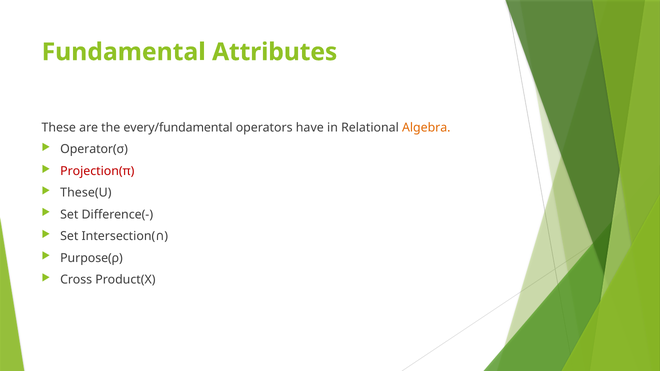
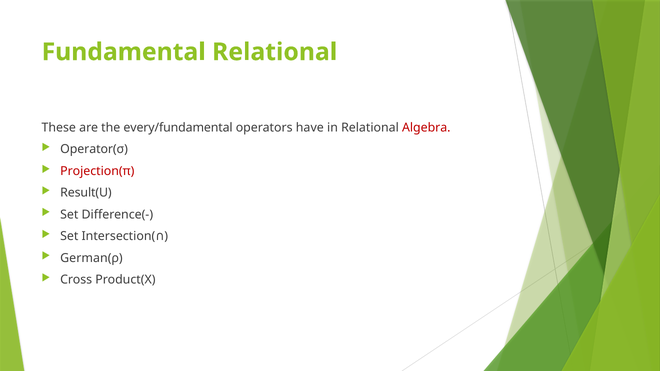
Fundamental Attributes: Attributes -> Relational
Algebra colour: orange -> red
These(U: These(U -> Result(U
Purpose(ρ: Purpose(ρ -> German(ρ
